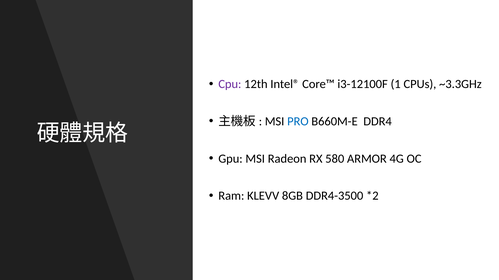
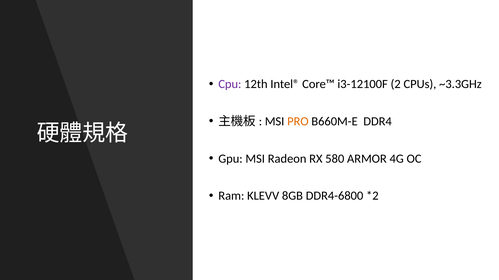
1: 1 -> 2
PRO colour: blue -> orange
DDR4-3500: DDR4-3500 -> DDR4-6800
